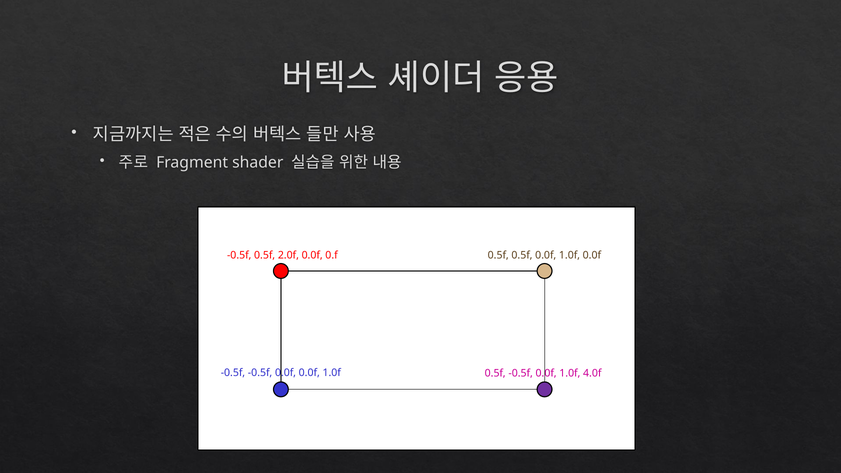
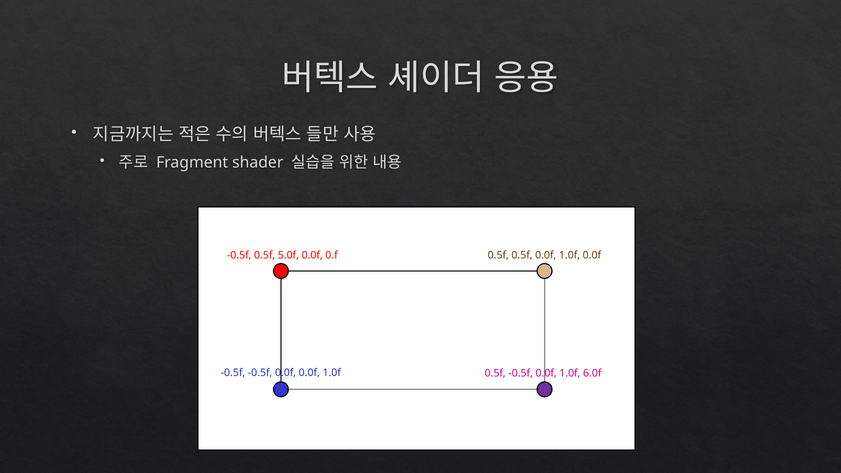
2.0f: 2.0f -> 5.0f
4.0f: 4.0f -> 6.0f
